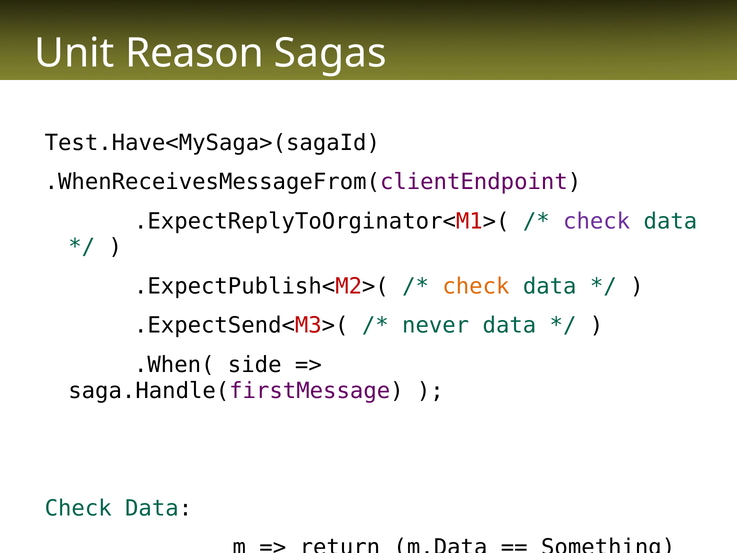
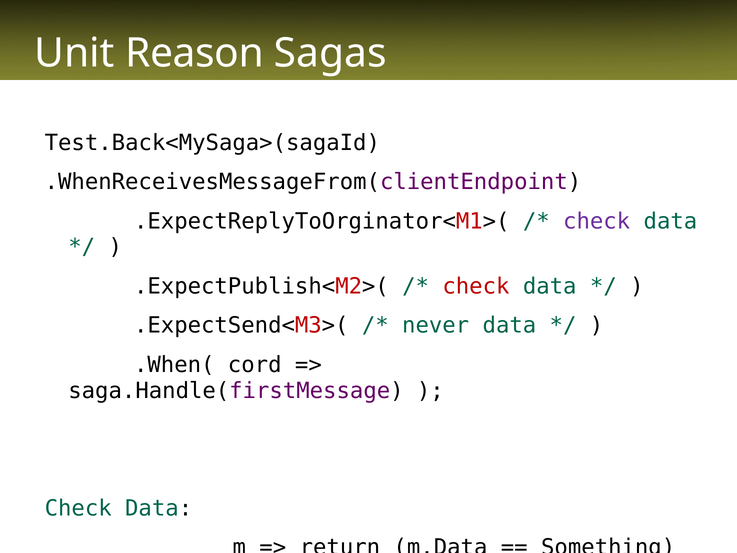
Test.Have<MySaga>(sagaId: Test.Have<MySaga>(sagaId -> Test.Back<MySaga>(sagaId
check at (476, 286) colour: orange -> red
side: side -> cord
